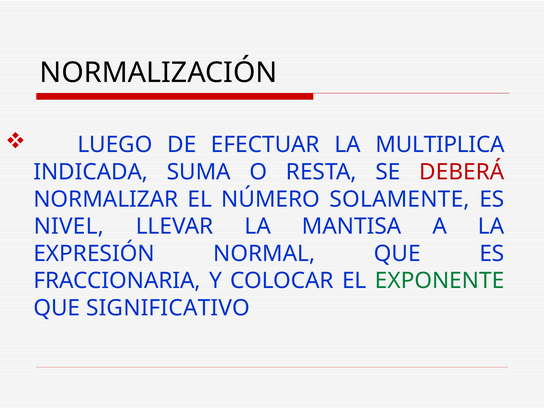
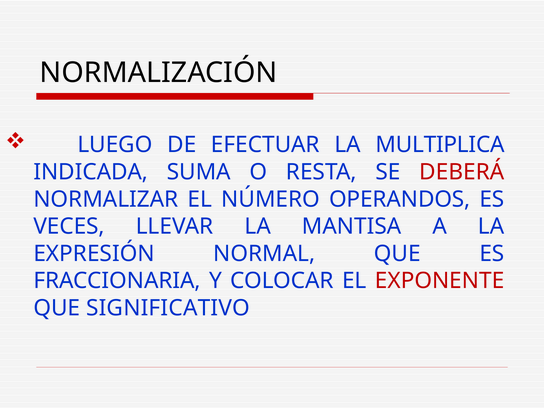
SOLAMENTE: SOLAMENTE -> OPERANDOS
NIVEL: NIVEL -> VECES
EXPONENTE colour: green -> red
